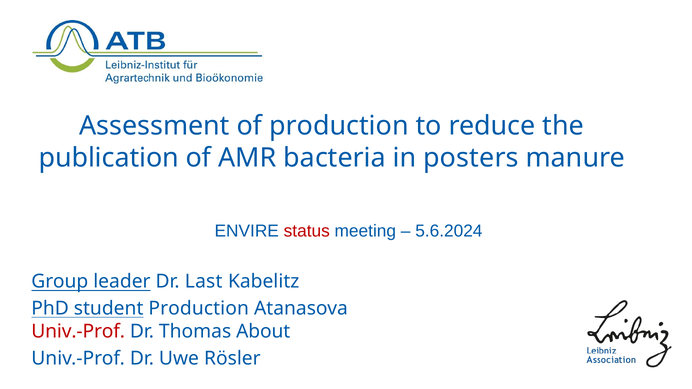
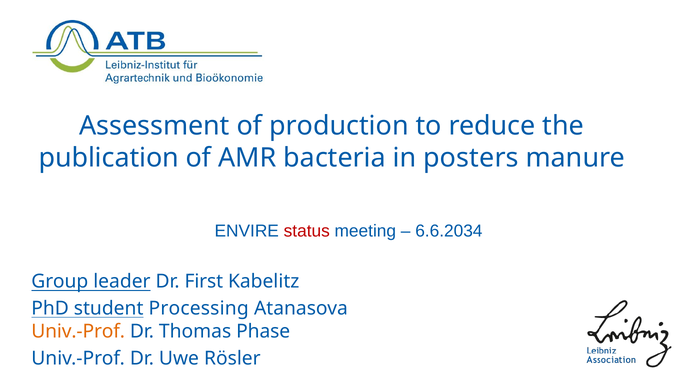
5.6.2024: 5.6.2024 -> 6.6.2034
Last: Last -> First
student Production: Production -> Processing
Univ.-Prof at (78, 332) colour: red -> orange
About: About -> Phase
